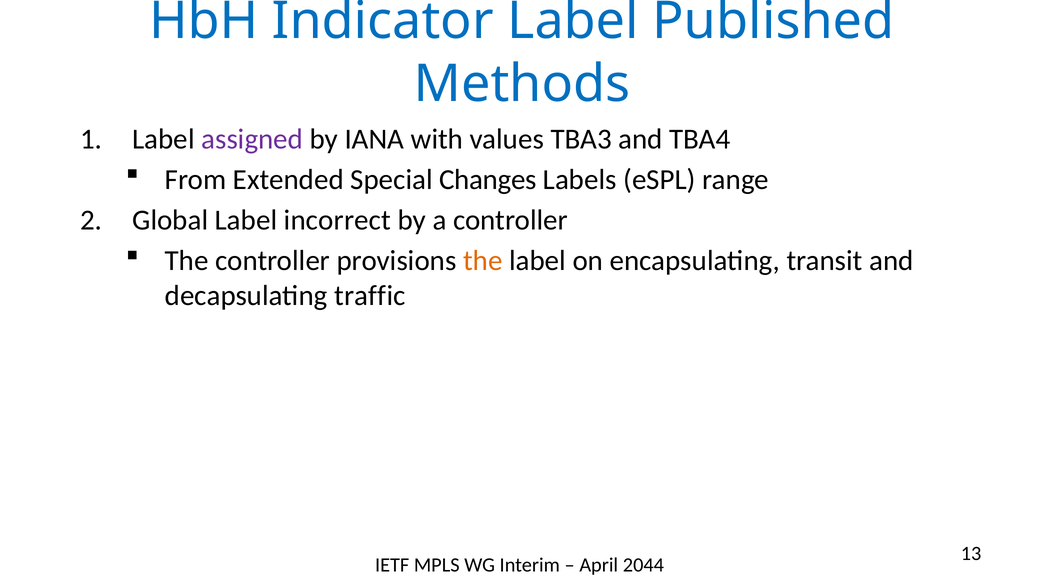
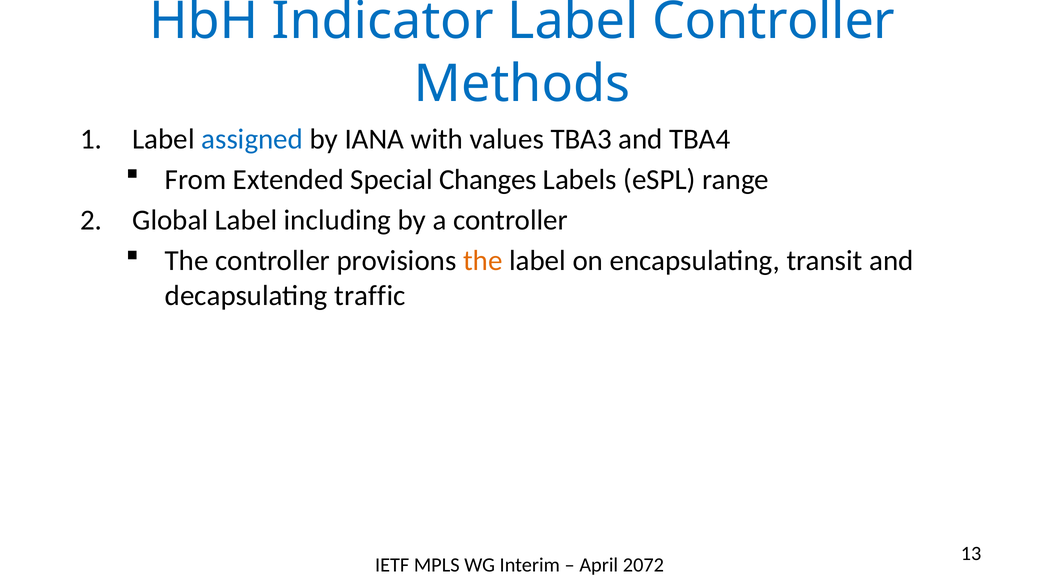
Label Published: Published -> Controller
assigned colour: purple -> blue
incorrect: incorrect -> including
2044: 2044 -> 2072
